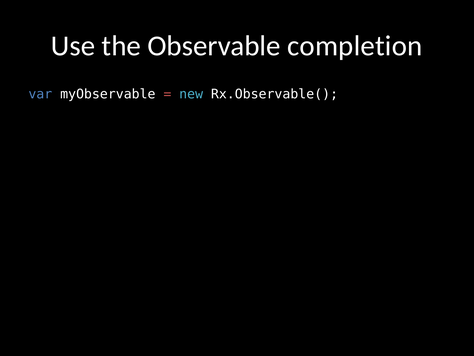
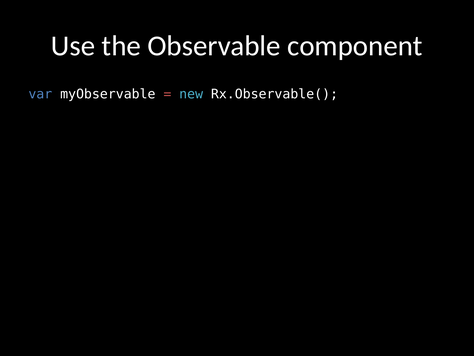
completion: completion -> component
